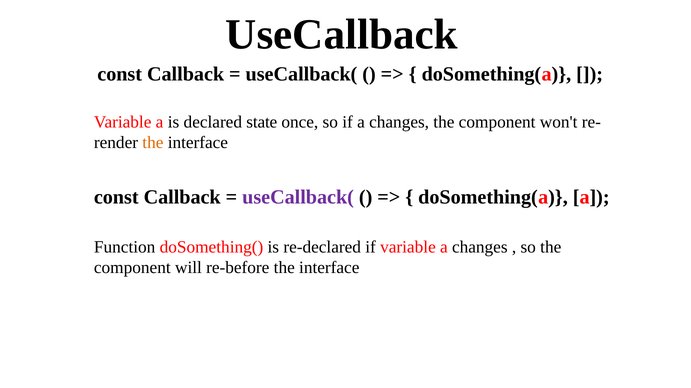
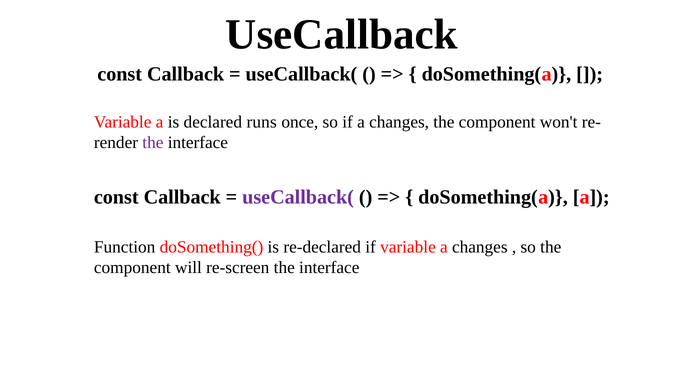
state: state -> runs
the at (153, 143) colour: orange -> purple
re-before: re-before -> re-screen
